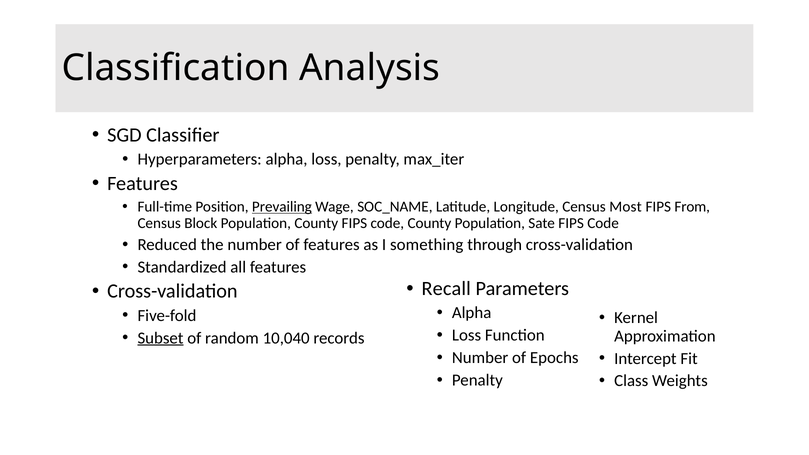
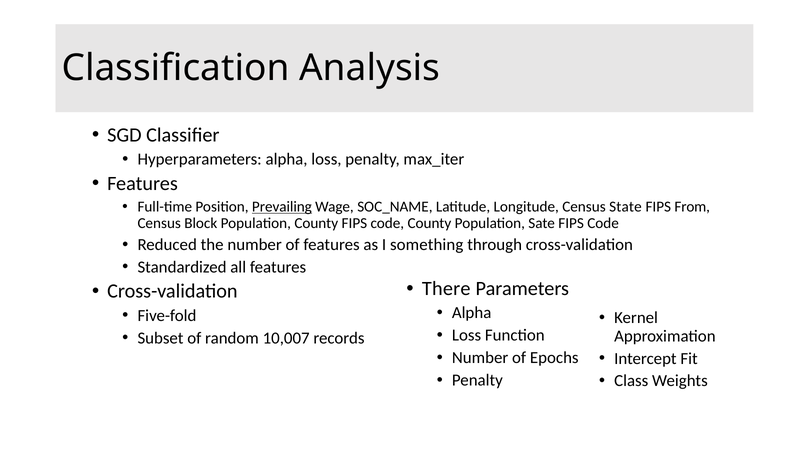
Most: Most -> State
Recall: Recall -> There
Subset underline: present -> none
10,040: 10,040 -> 10,007
